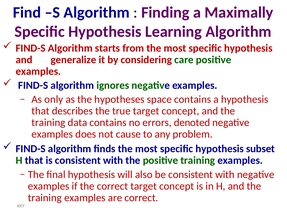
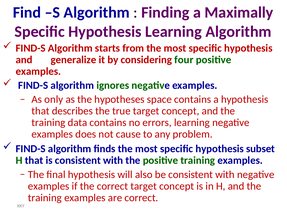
care: care -> four
errors denoted: denoted -> learning
